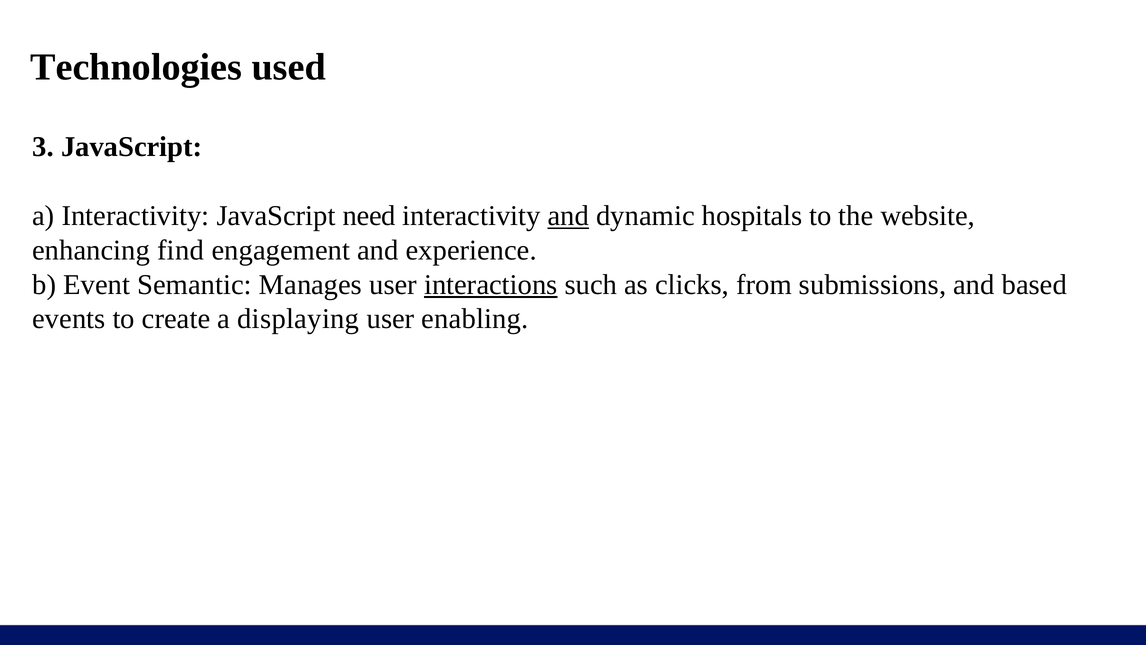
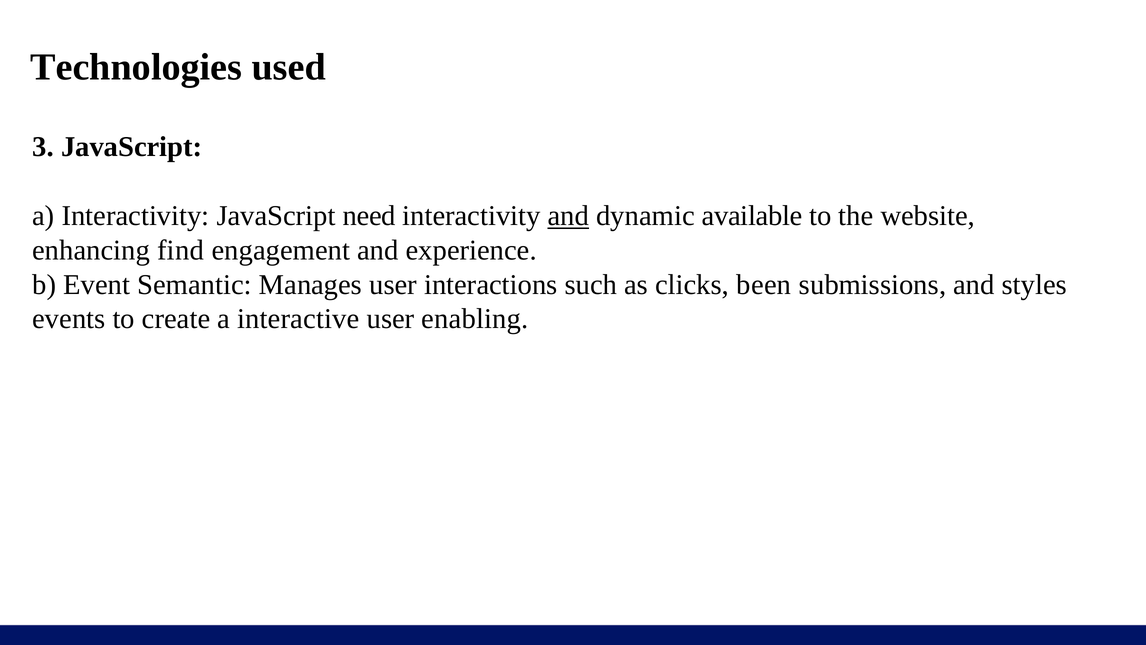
hospitals: hospitals -> available
interactions underline: present -> none
from: from -> been
based: based -> styles
displaying: displaying -> interactive
